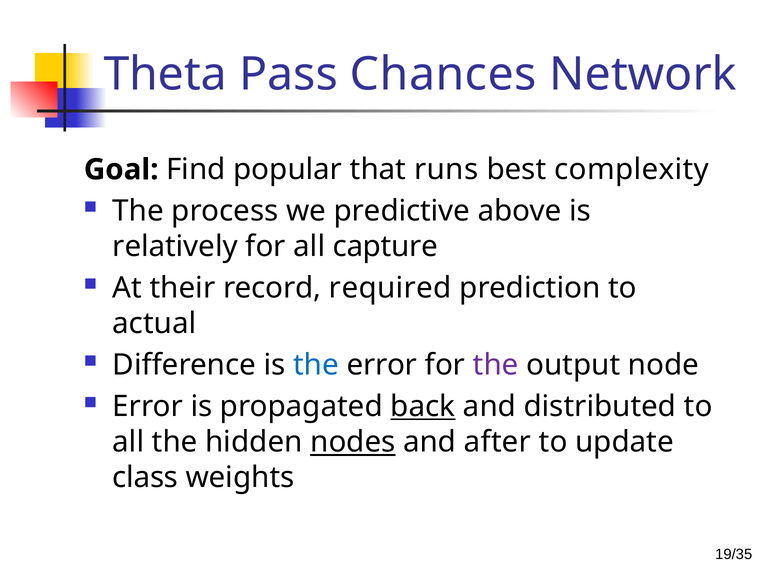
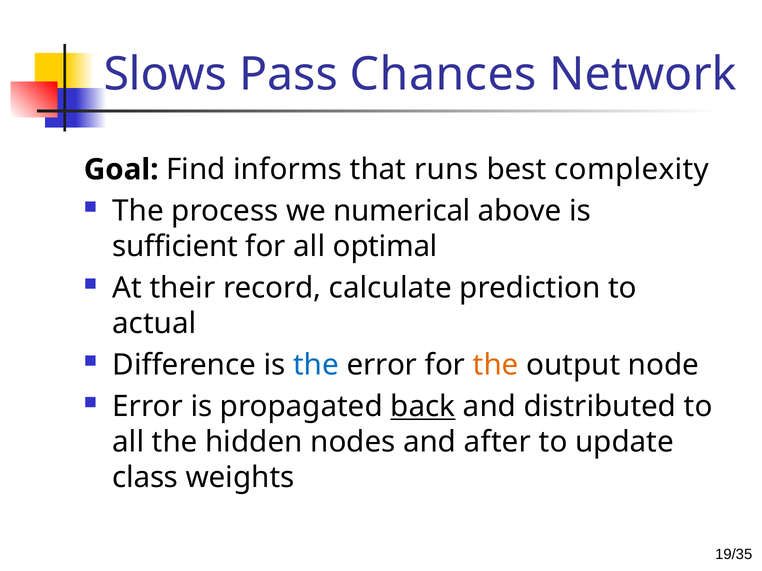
Theta: Theta -> Slows
popular: popular -> informs
predictive: predictive -> numerical
relatively: relatively -> sufficient
capture: capture -> optimal
required: required -> calculate
the at (496, 365) colour: purple -> orange
nodes underline: present -> none
